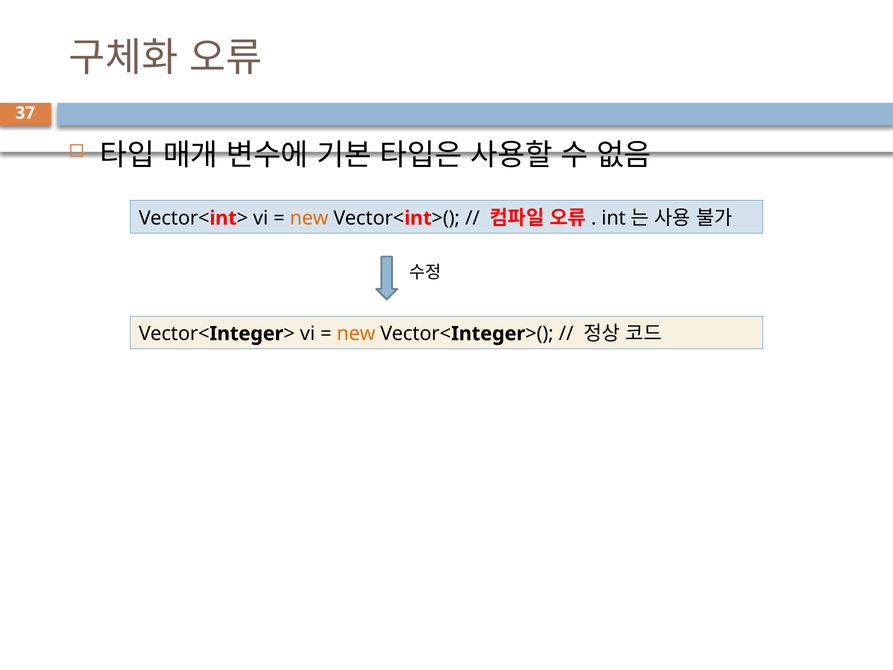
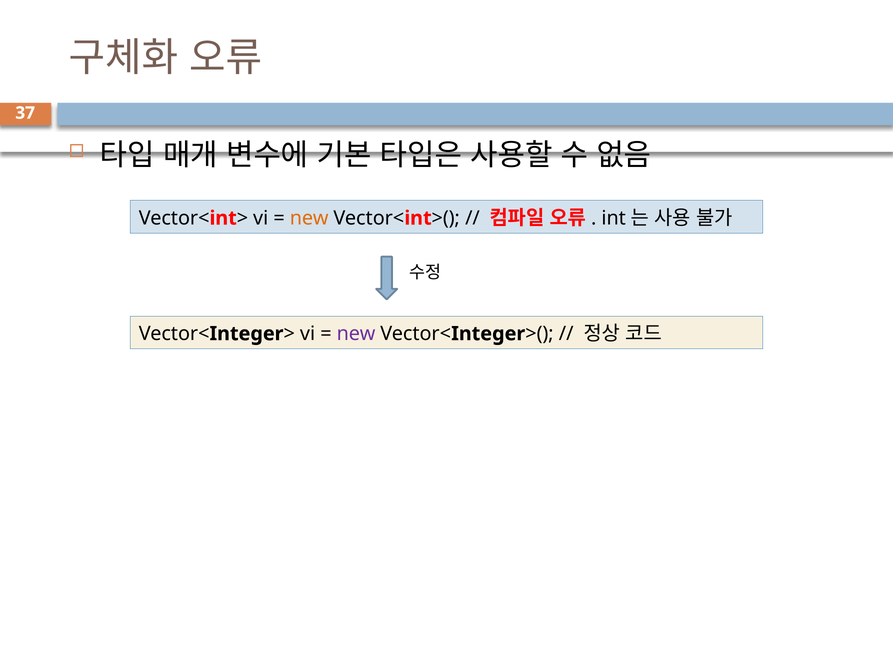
new at (356, 334) colour: orange -> purple
